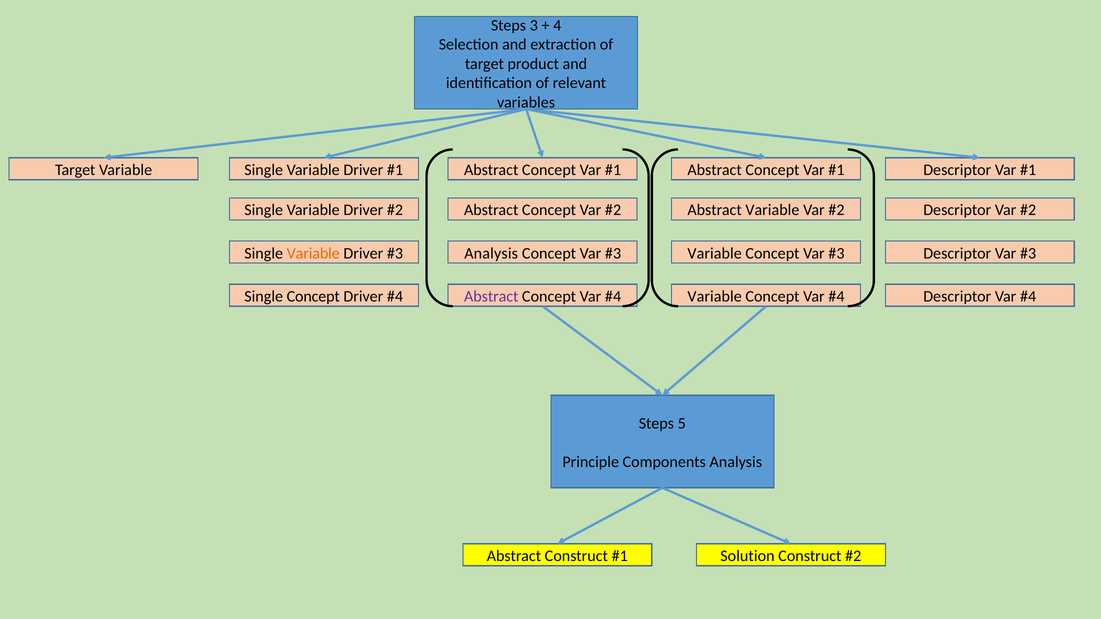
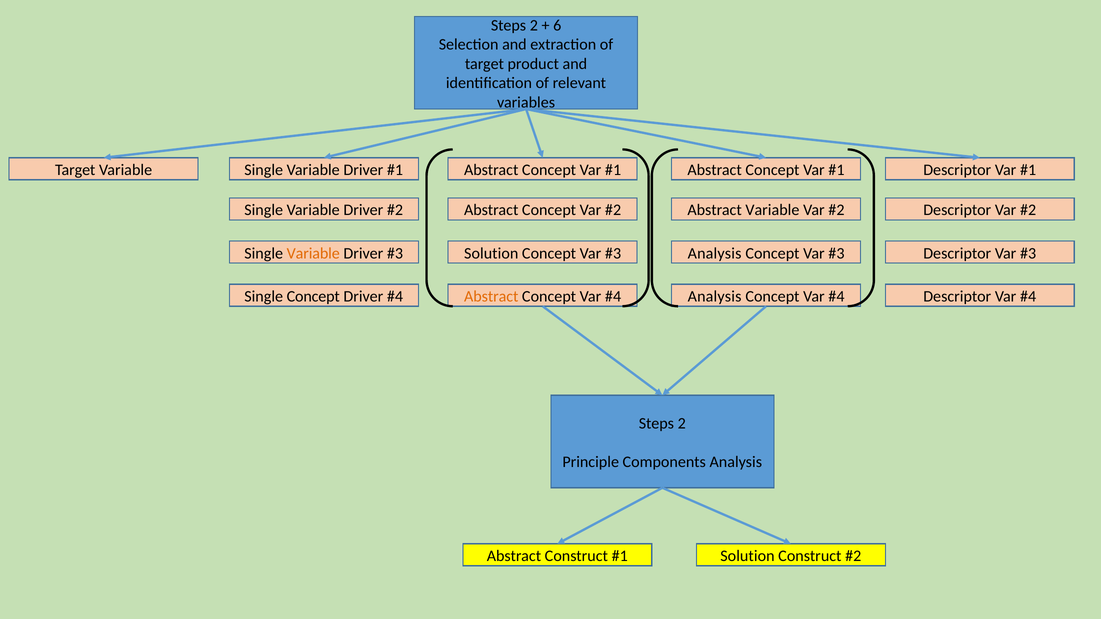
3 at (534, 25): 3 -> 2
4: 4 -> 6
Analysis at (491, 253): Analysis -> Solution
Variable at (715, 253): Variable -> Analysis
Abstract at (491, 297) colour: purple -> orange
Variable at (715, 297): Variable -> Analysis
5 at (682, 424): 5 -> 2
